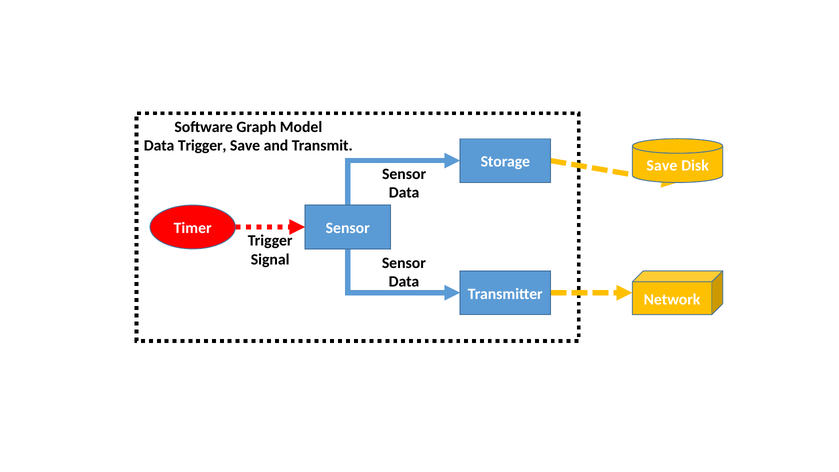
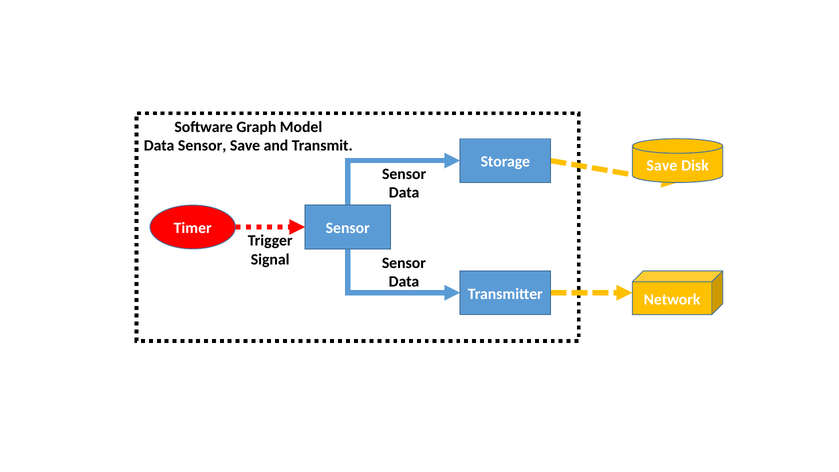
Trigger at (202, 146): Trigger -> Sensor
